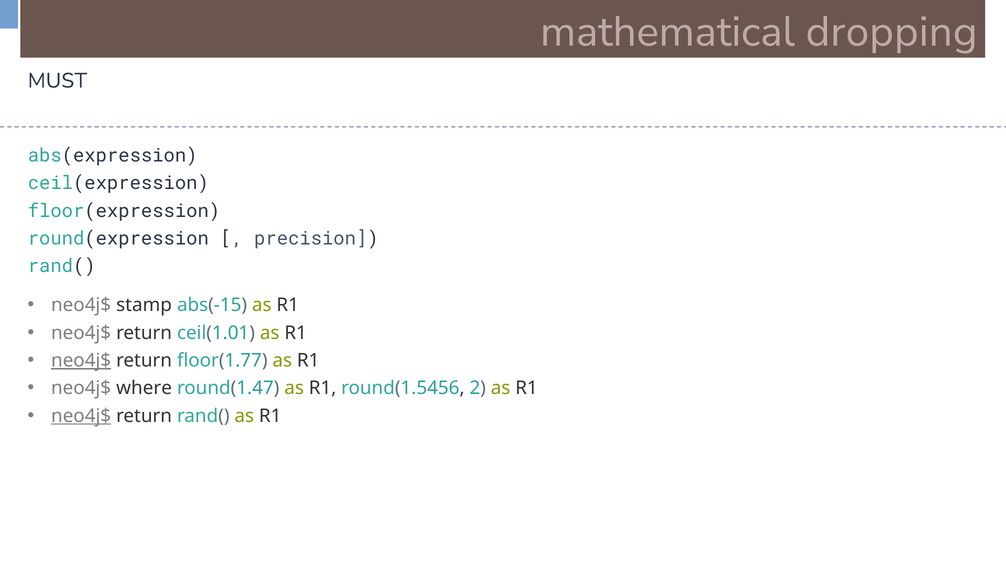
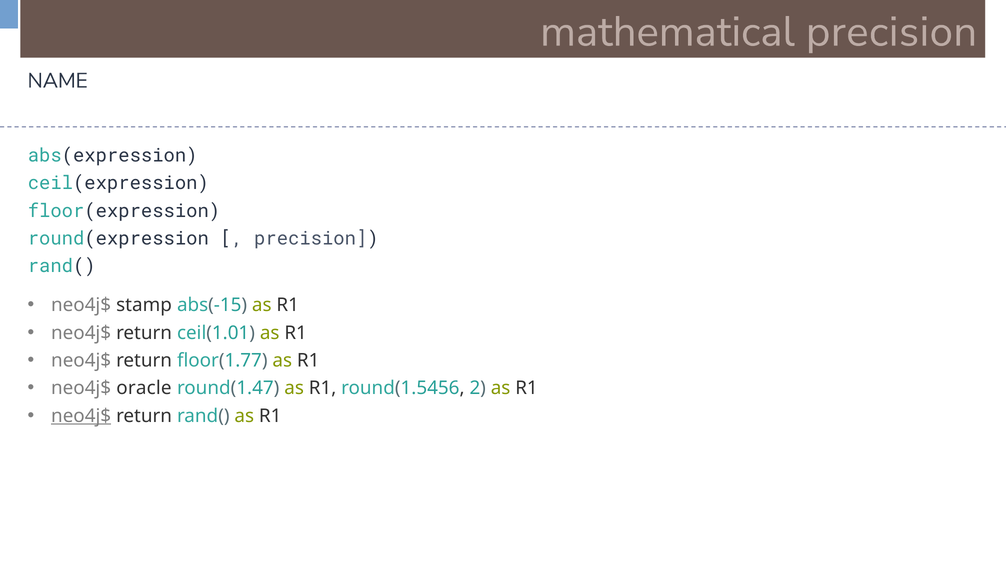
mathematical dropping: dropping -> precision
MUST: MUST -> NAME
neo4j$ at (81, 361) underline: present -> none
where: where -> oracle
